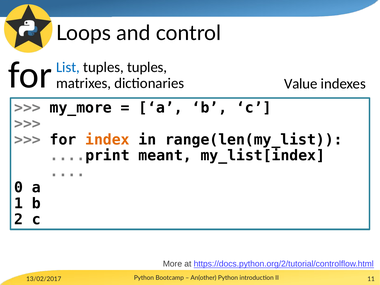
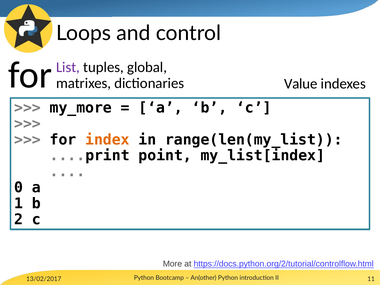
List colour: blue -> purple
tuples tuples: tuples -> global
meant: meant -> point
